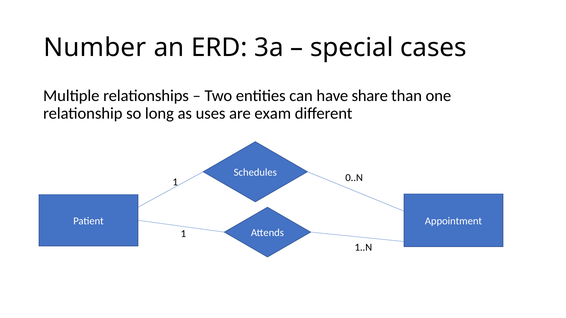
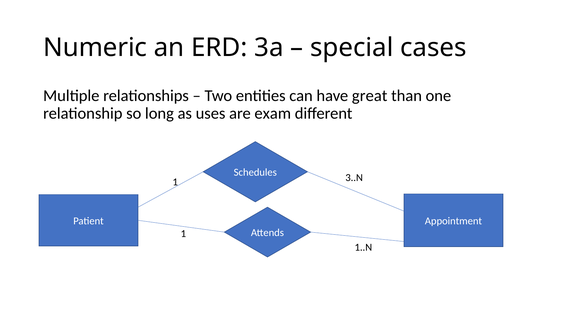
Number: Number -> Numeric
share: share -> great
0..N: 0..N -> 3..N
